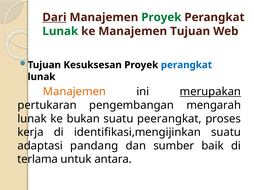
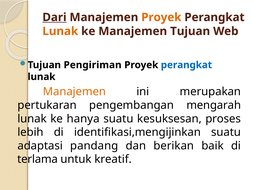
Proyek at (161, 17) colour: green -> orange
Lunak at (60, 31) colour: green -> orange
Kesuksesan: Kesuksesan -> Pengiriman
merupakan underline: present -> none
bukan: bukan -> hanya
peerangkat: peerangkat -> kesuksesan
kerja: kerja -> lebih
sumber: sumber -> berikan
antara: antara -> kreatif
